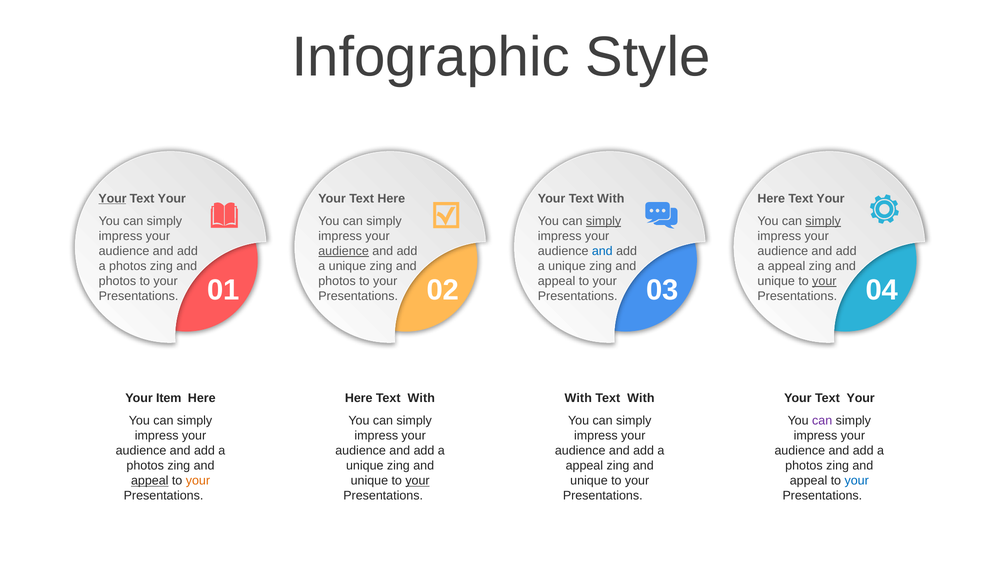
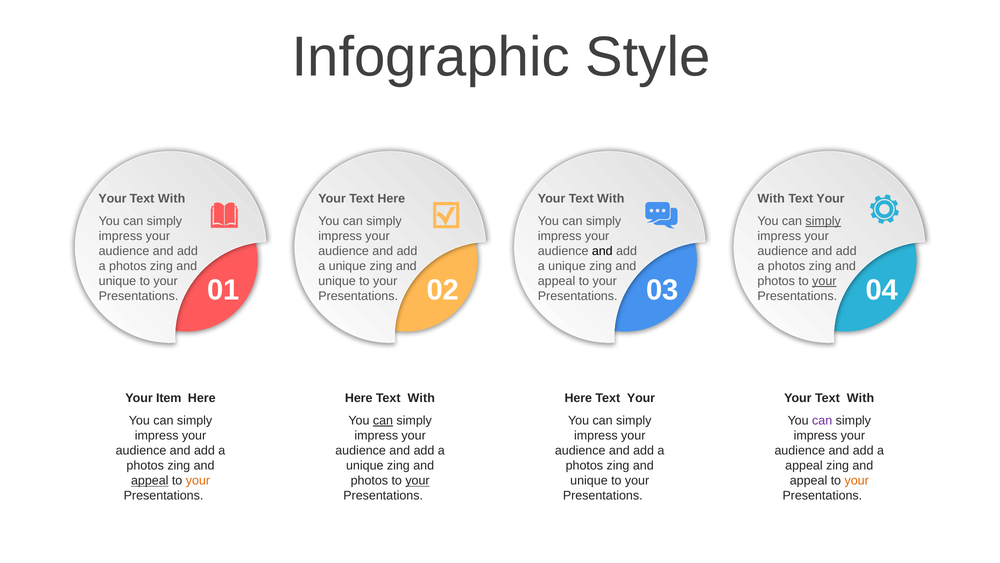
Your at (112, 198) underline: present -> none
Your at (172, 198): Your -> With
Here at (771, 198): Here -> With
simply at (604, 221) underline: present -> none
audience at (344, 251) underline: present -> none
and at (602, 251) colour: blue -> black
appeal at (787, 266): appeal -> photos
photos at (117, 281): photos -> unique
photos at (337, 281): photos -> unique
unique at (776, 281): unique -> photos
With at (578, 398): With -> Here
With at (641, 398): With -> Your
Your at (861, 398): Your -> With
can at (383, 420) underline: none -> present
appeal at (584, 465): appeal -> photos
photos at (804, 465): photos -> appeal
unique at (369, 480): unique -> photos
your at (857, 480) colour: blue -> orange
